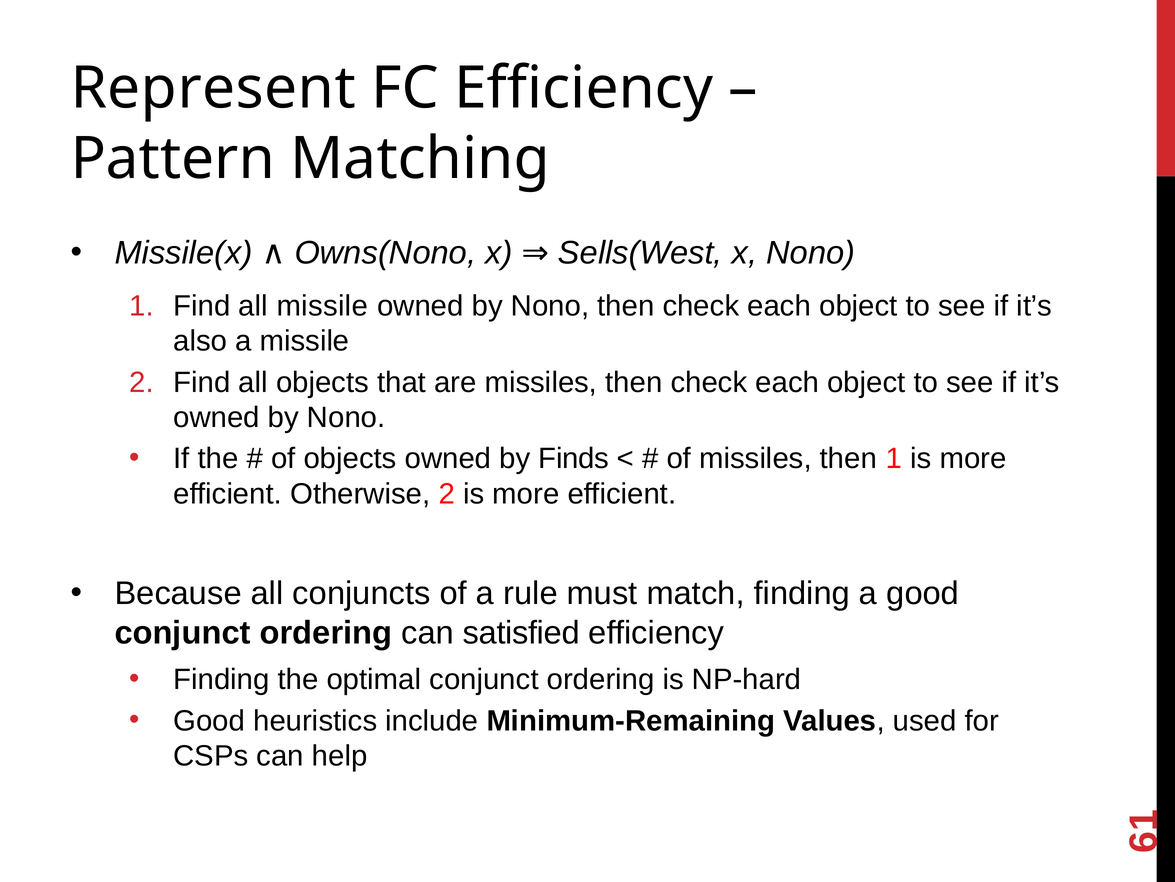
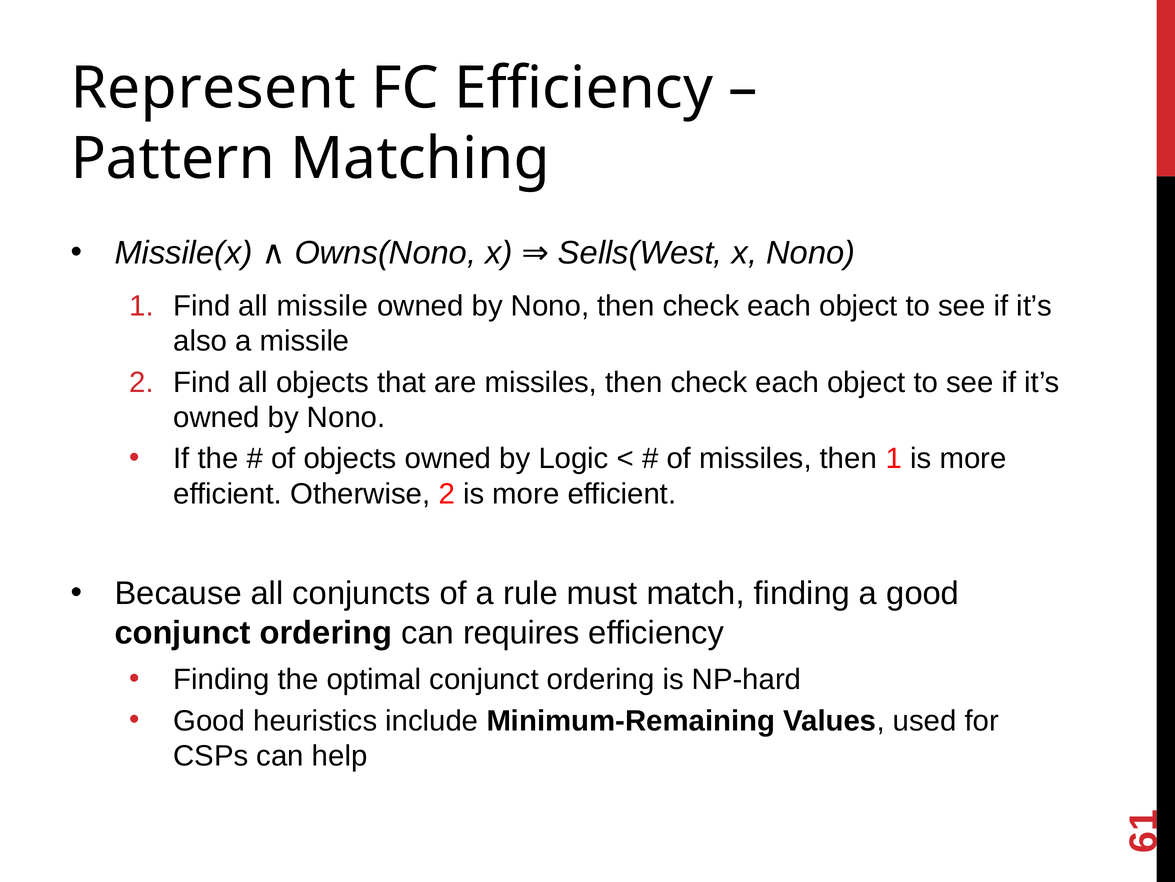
Finds: Finds -> Logic
satisfied: satisfied -> requires
